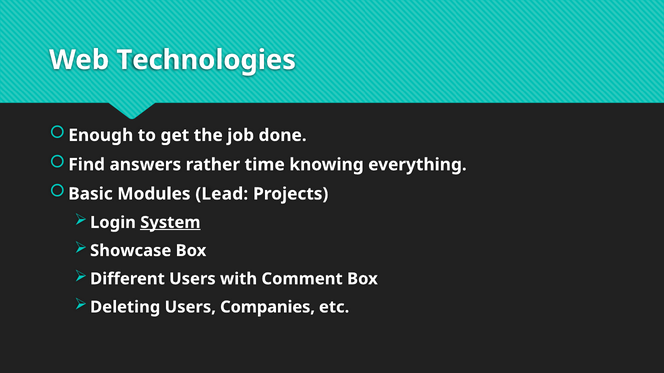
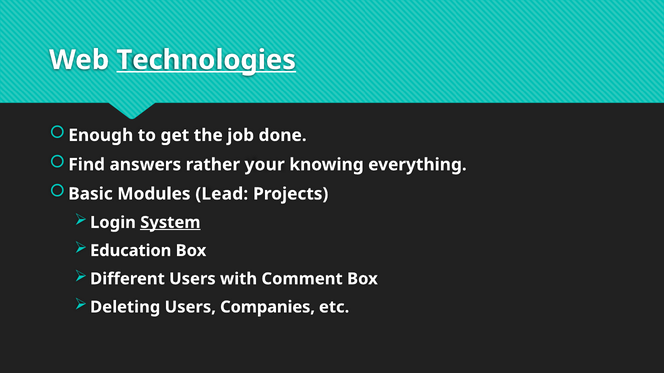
Technologies underline: none -> present
time: time -> your
Showcase: Showcase -> Education
